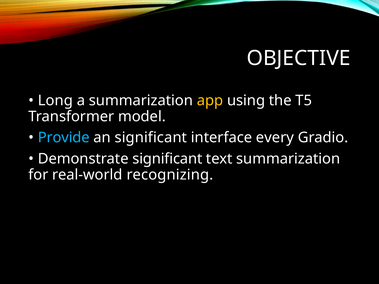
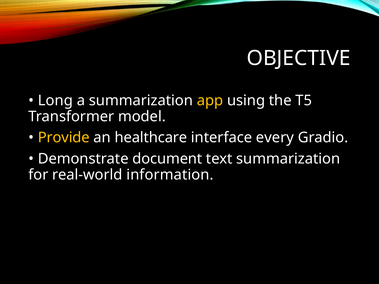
Provide colour: light blue -> yellow
an significant: significant -> healthcare
Demonstrate significant: significant -> document
recognizing: recognizing -> information
